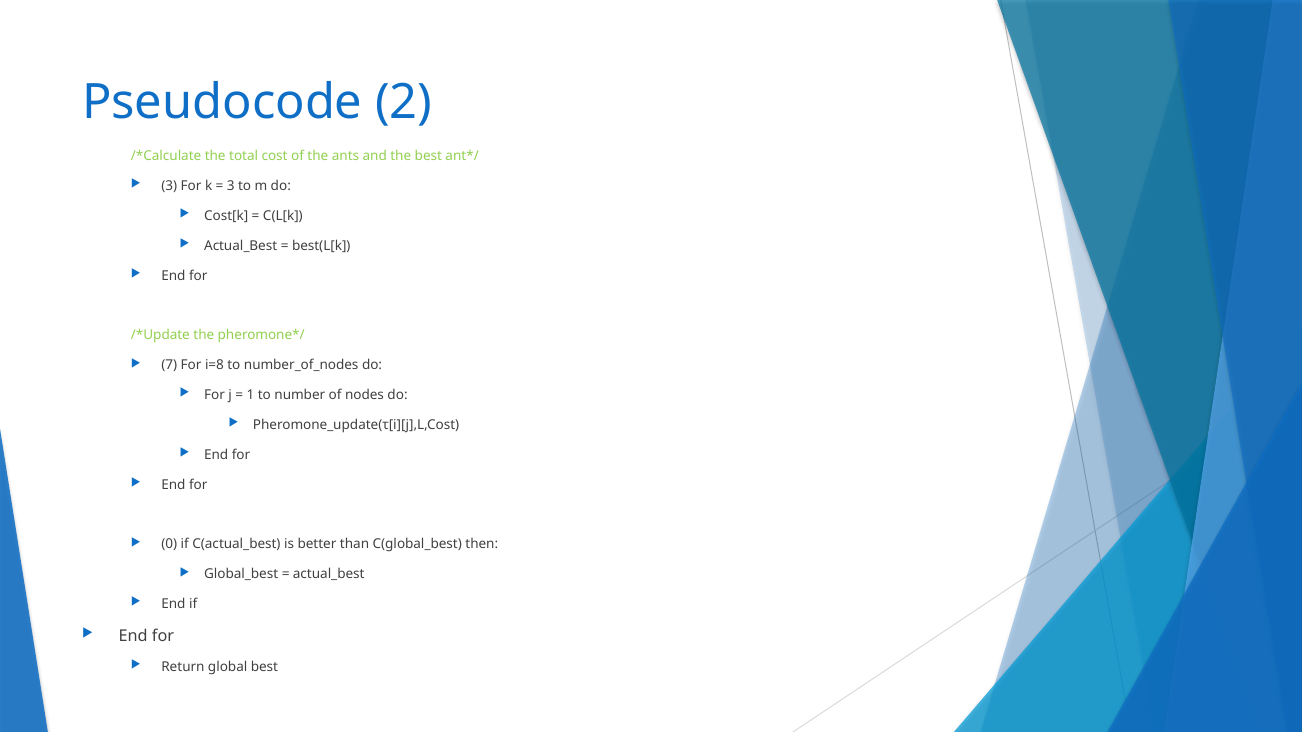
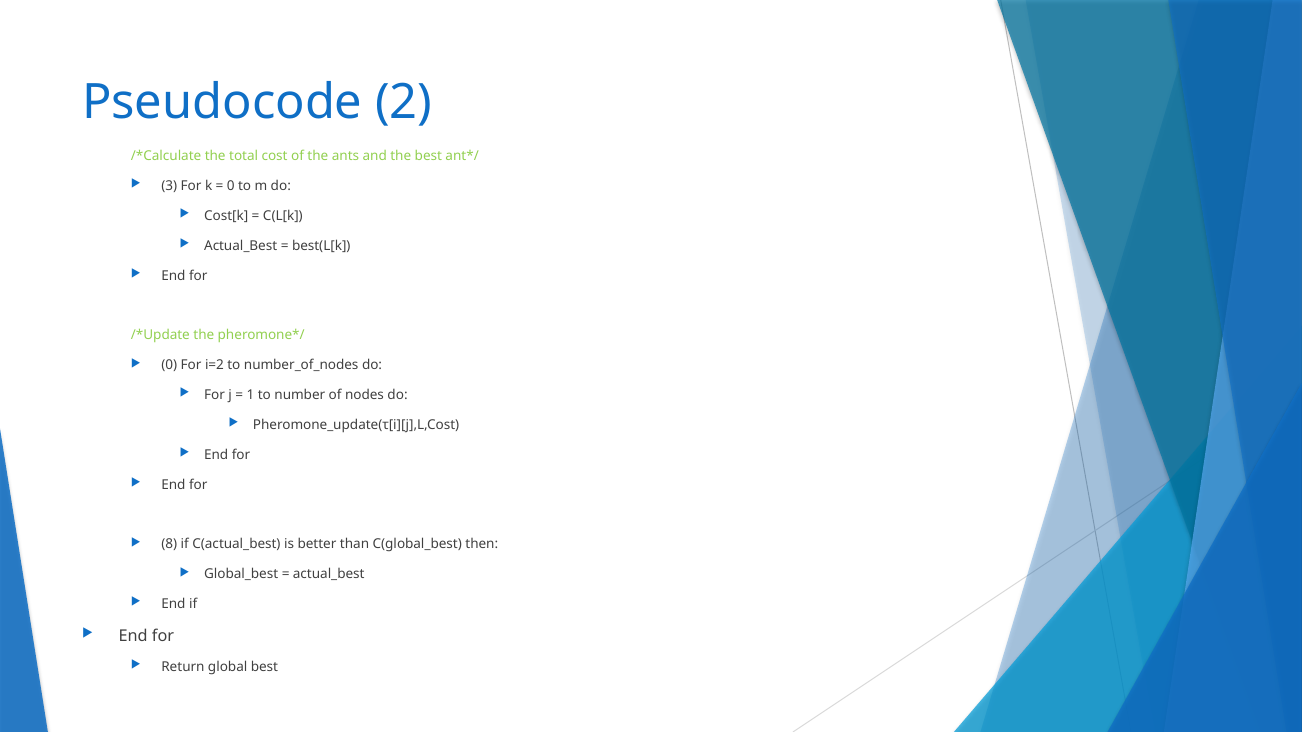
3 at (231, 186): 3 -> 0
7 at (169, 365): 7 -> 0
i=8: i=8 -> i=2
0: 0 -> 8
